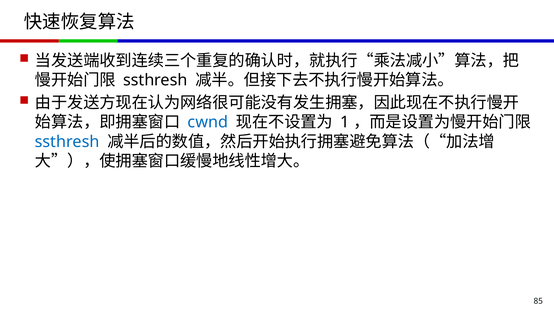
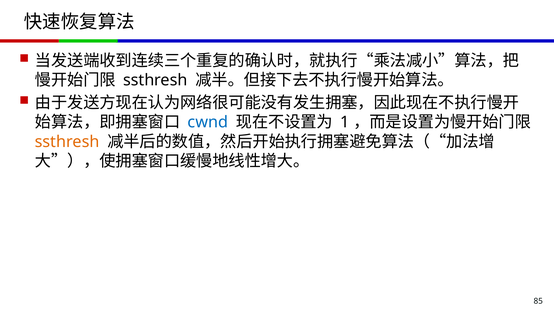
ssthresh at (67, 142) colour: blue -> orange
